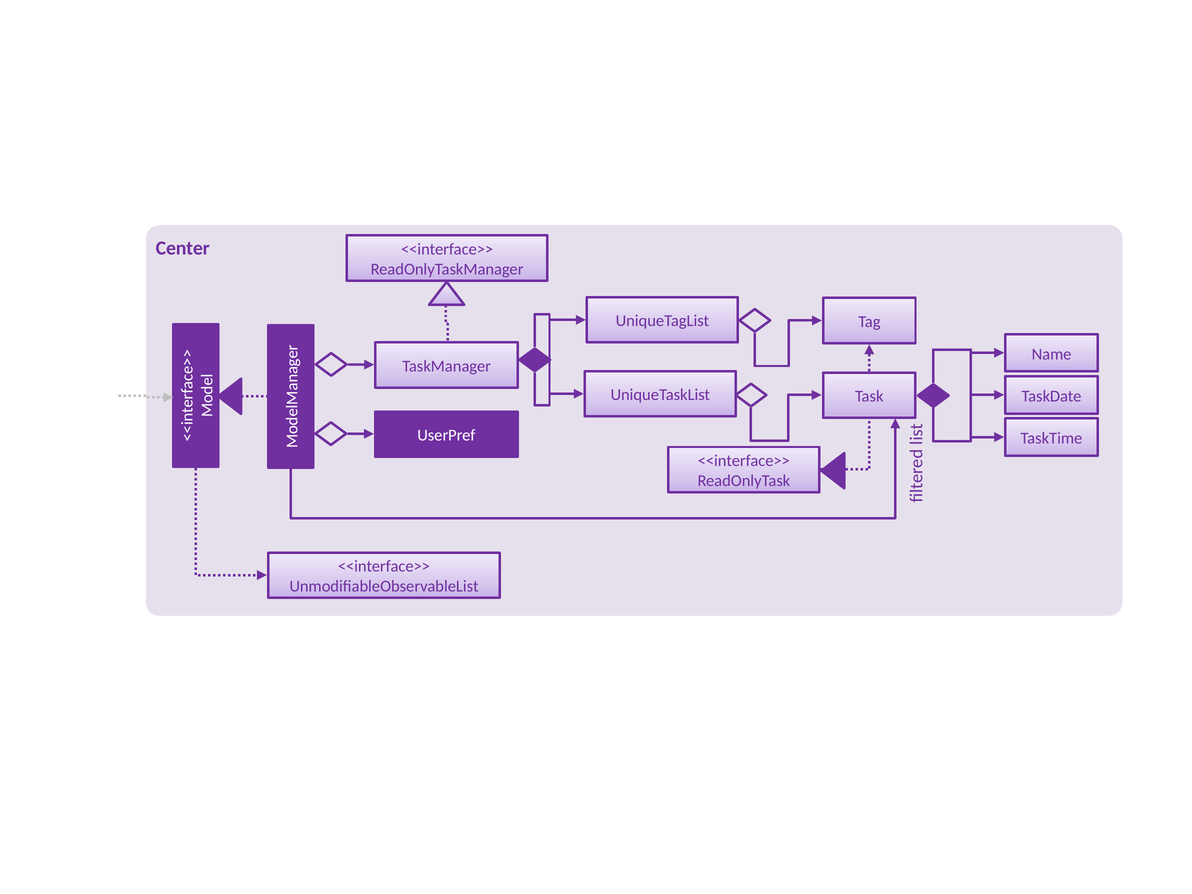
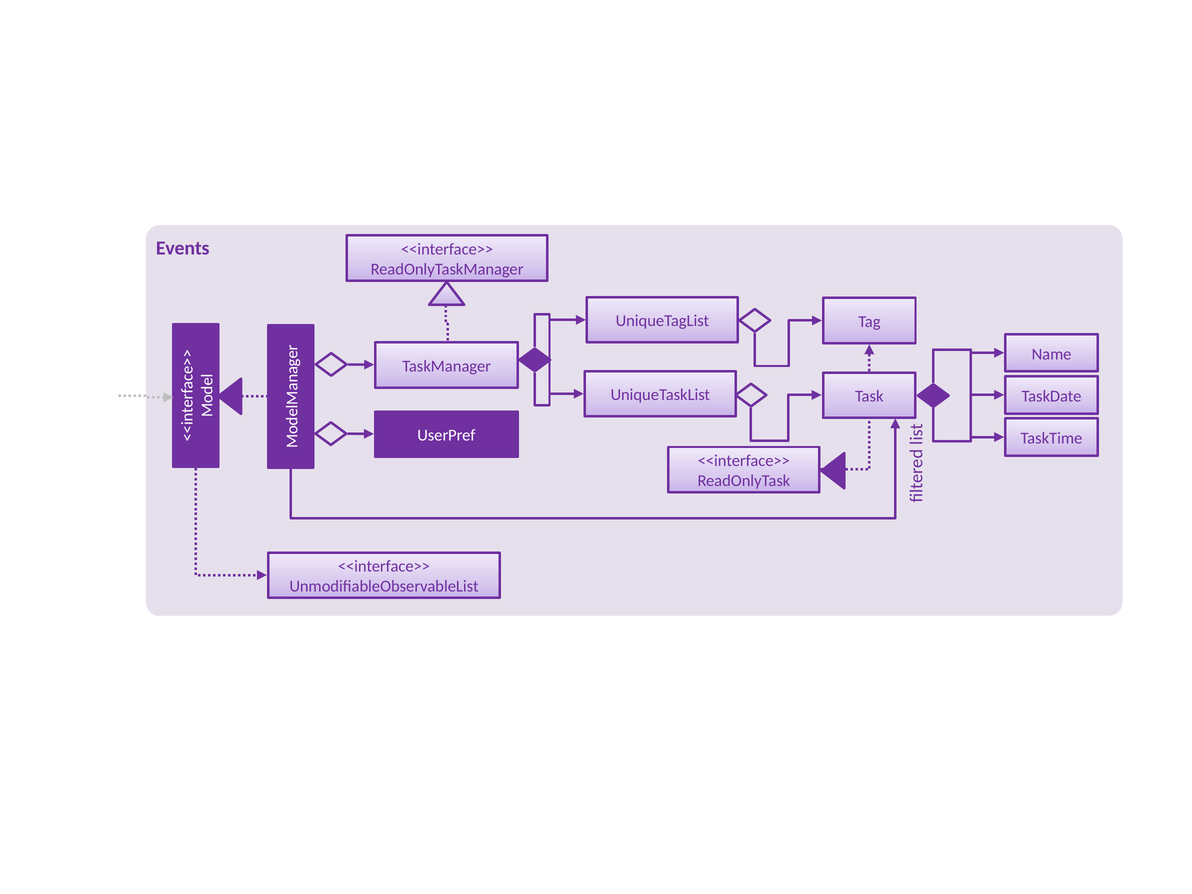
Center: Center -> Events
